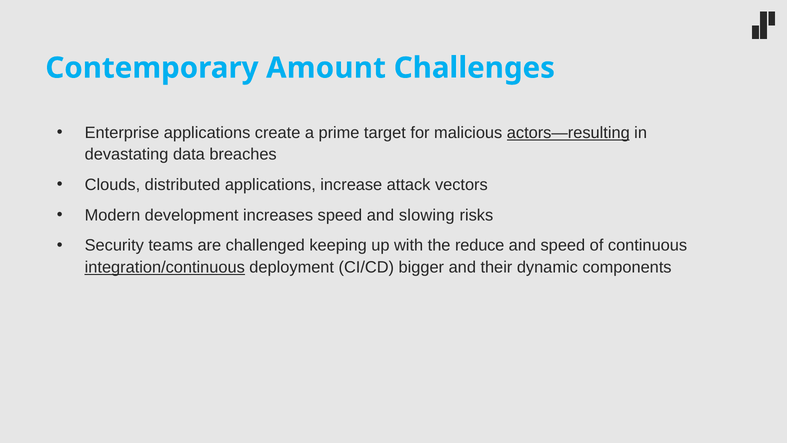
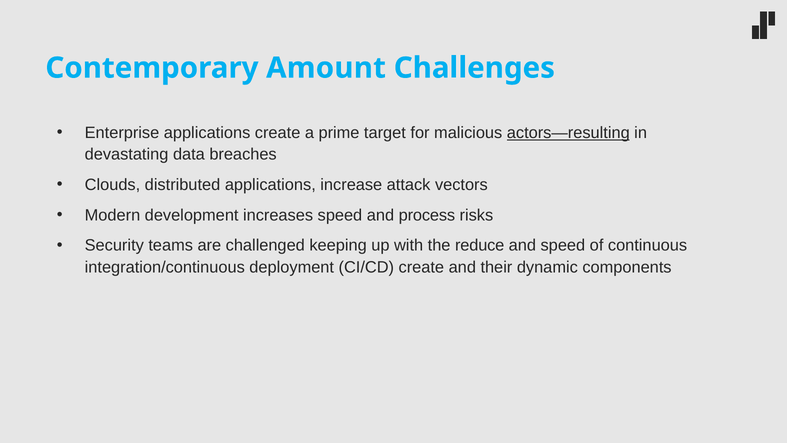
slowing: slowing -> process
integration/continuous underline: present -> none
CI/CD bigger: bigger -> create
